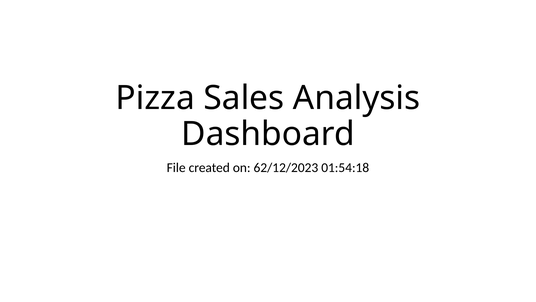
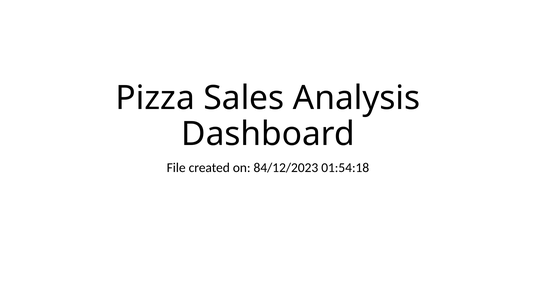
62/12/2023: 62/12/2023 -> 84/12/2023
